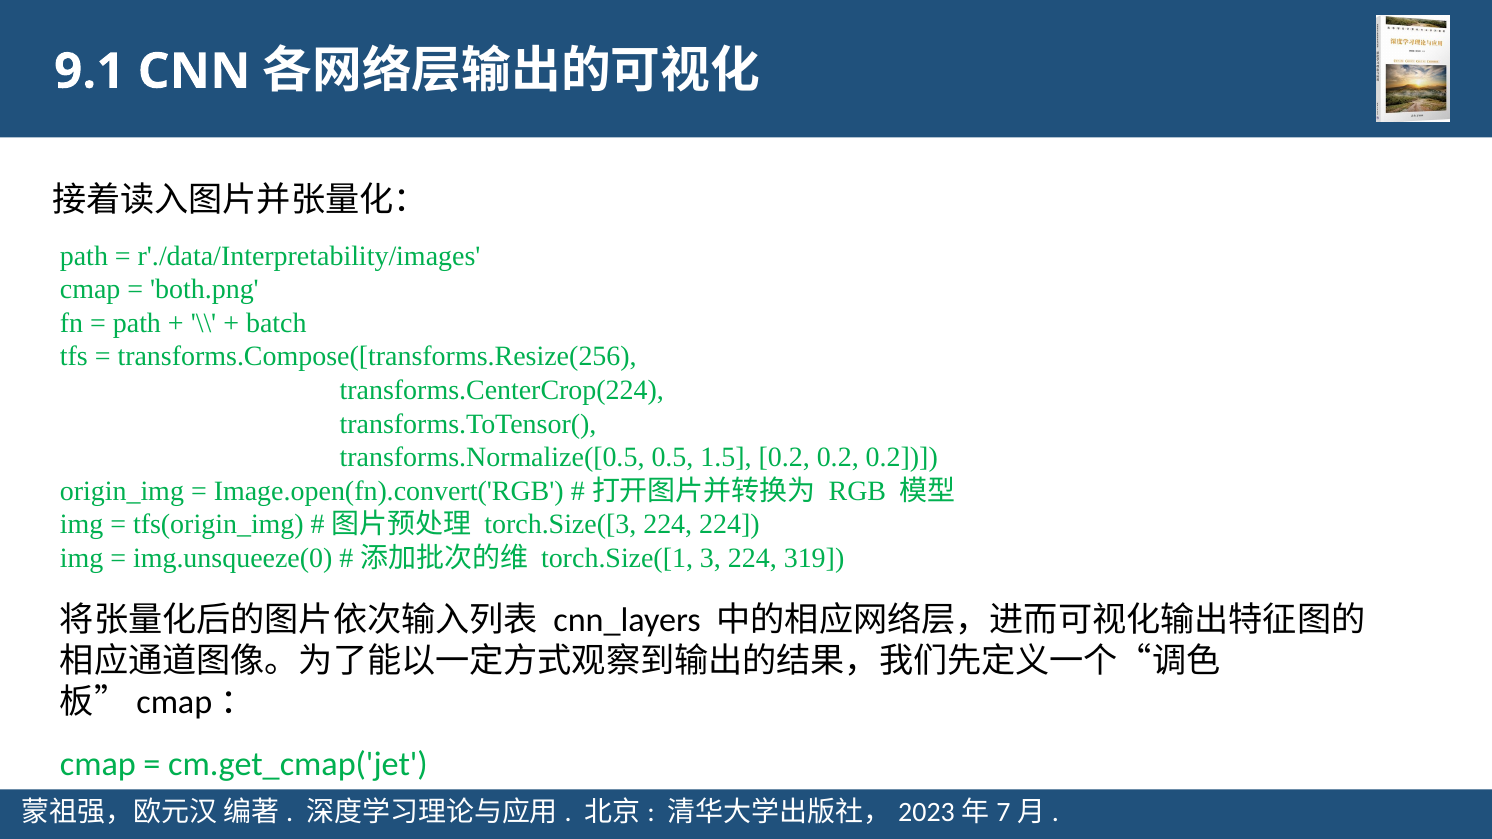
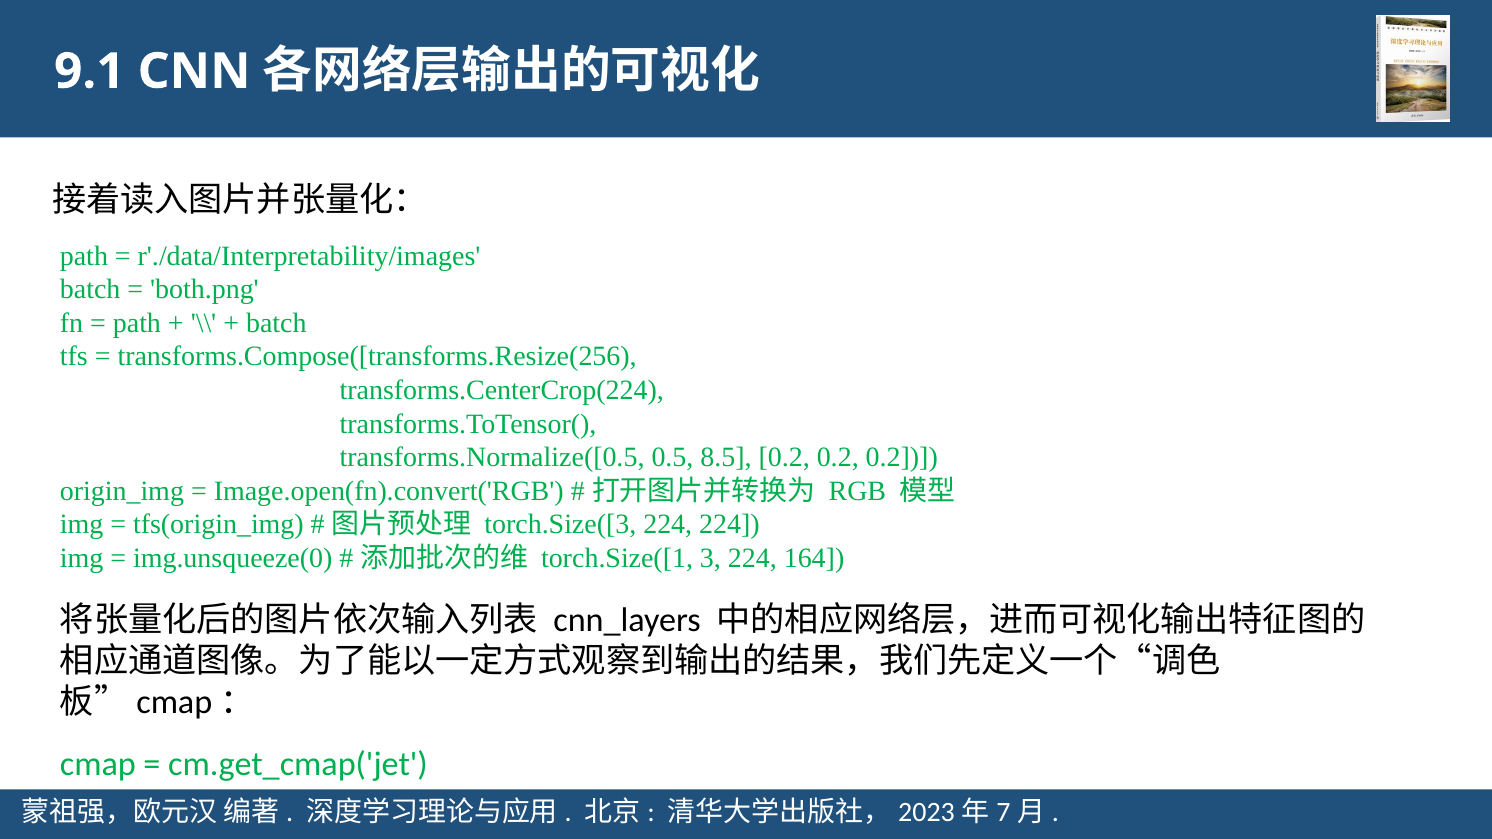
cmap at (90, 290): cmap -> batch
1.5: 1.5 -> 8.5
319: 319 -> 164
